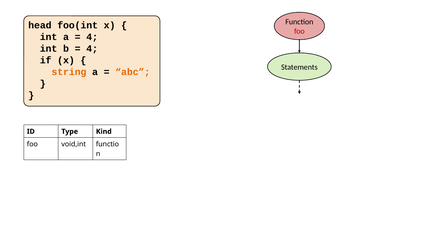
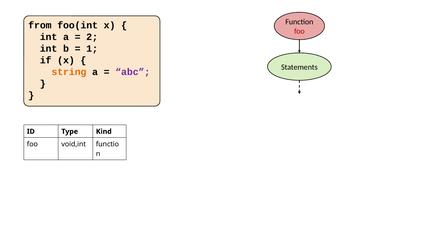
head: head -> from
4 at (92, 37): 4 -> 2
4 at (92, 49): 4 -> 1
abc colour: orange -> purple
